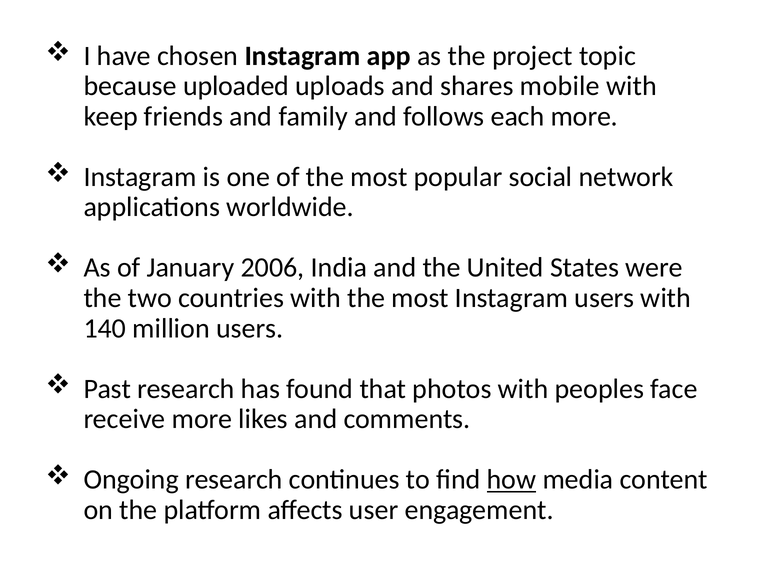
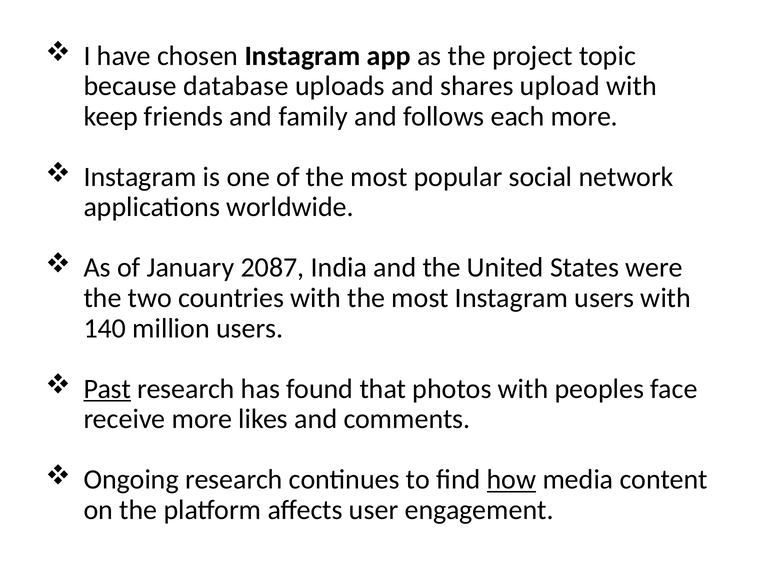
uploaded: uploaded -> database
mobile: mobile -> upload
2006: 2006 -> 2087
Past underline: none -> present
